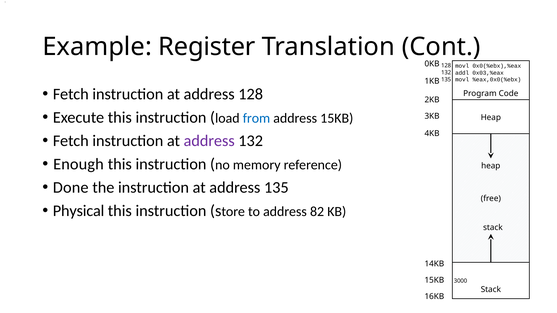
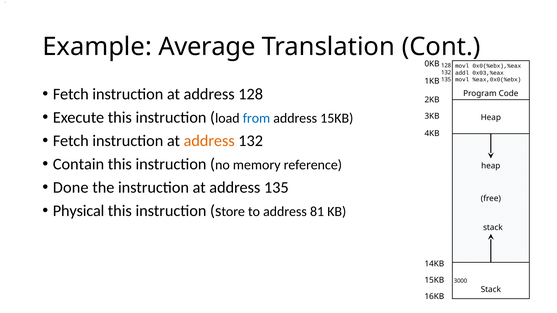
Register: Register -> Average
address at (209, 141) colour: purple -> orange
Enough: Enough -> Contain
82: 82 -> 81
